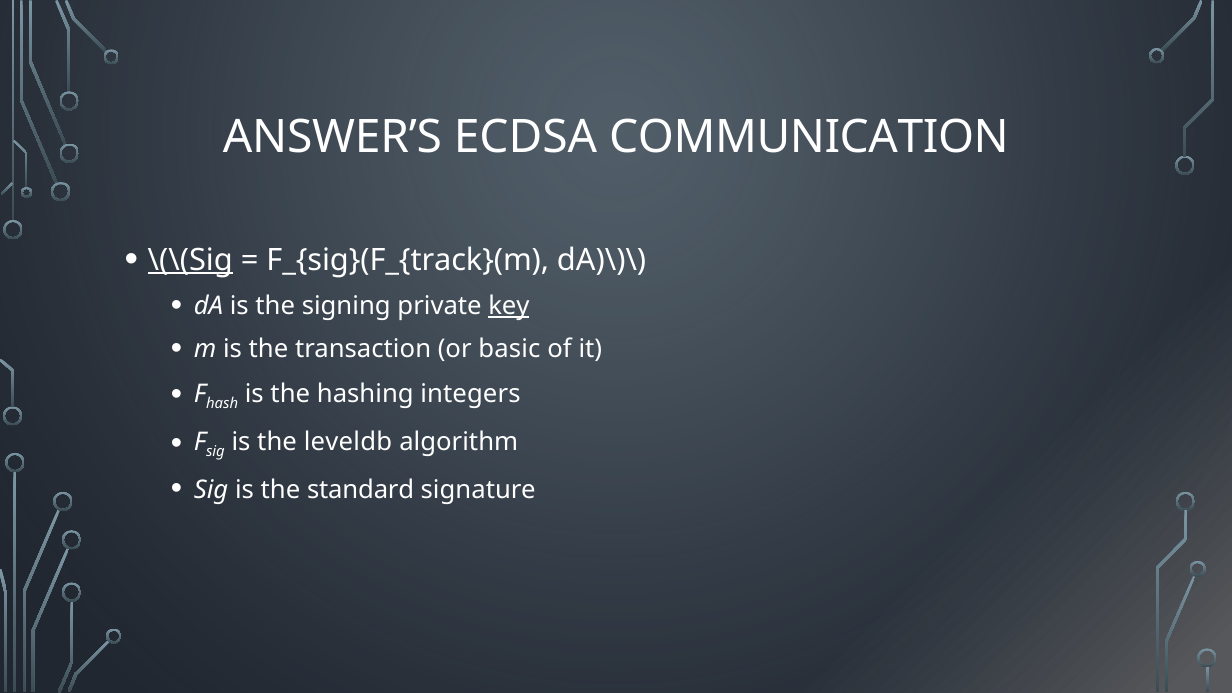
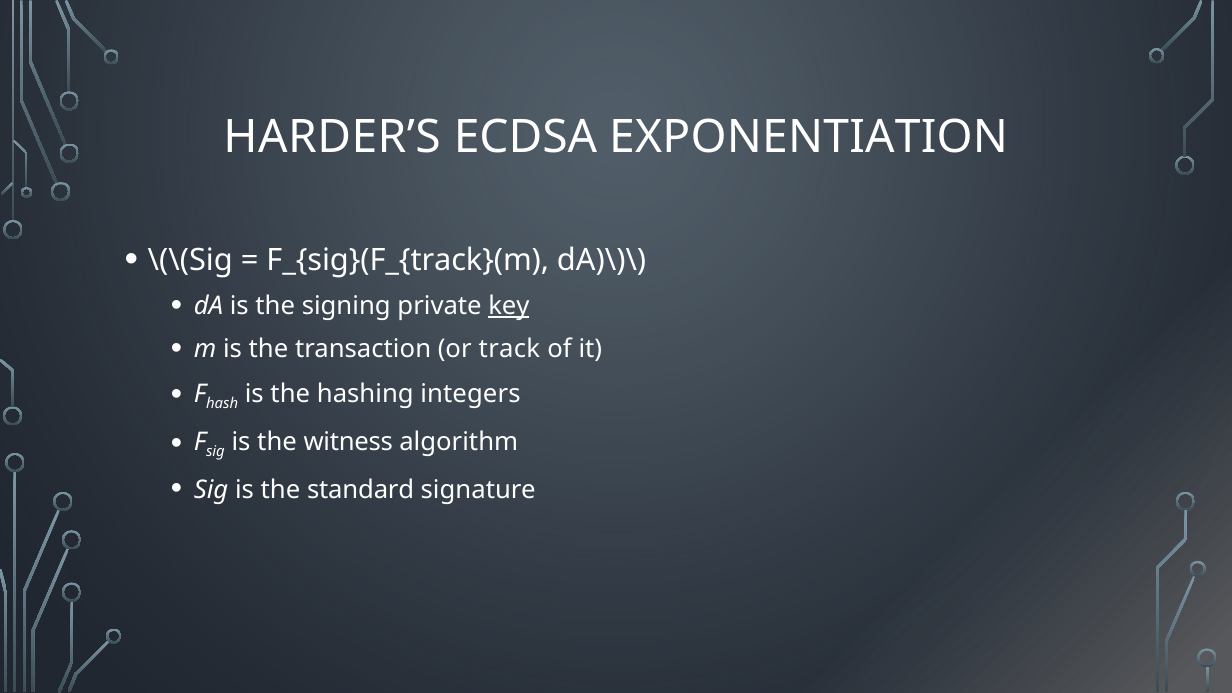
ANSWER’S: ANSWER’S -> HARDER’S
COMMUNICATION: COMMUNICATION -> EXPONENTIATION
\(\(Sig underline: present -> none
basic: basic -> track
leveldb: leveldb -> witness
